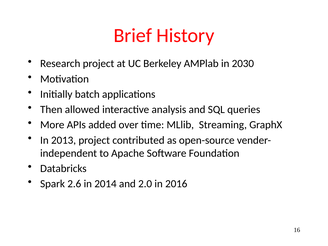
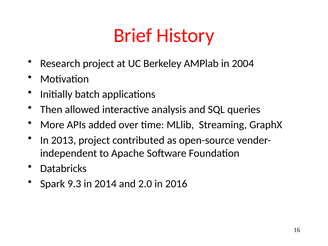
2030: 2030 -> 2004
2.6: 2.6 -> 9.3
